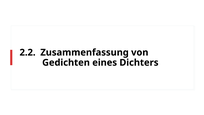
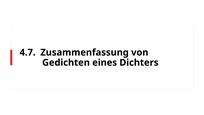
2.2: 2.2 -> 4.7
